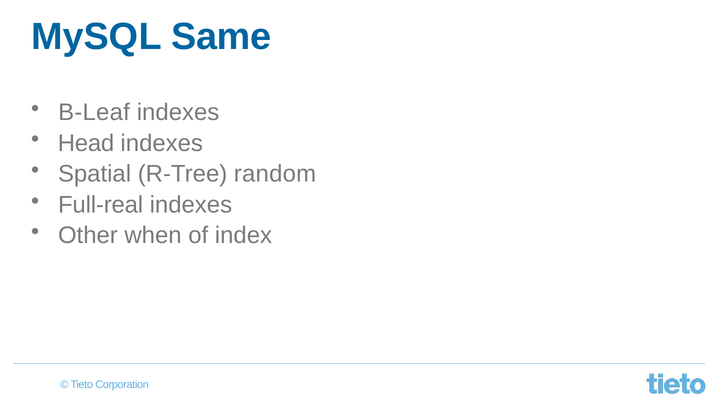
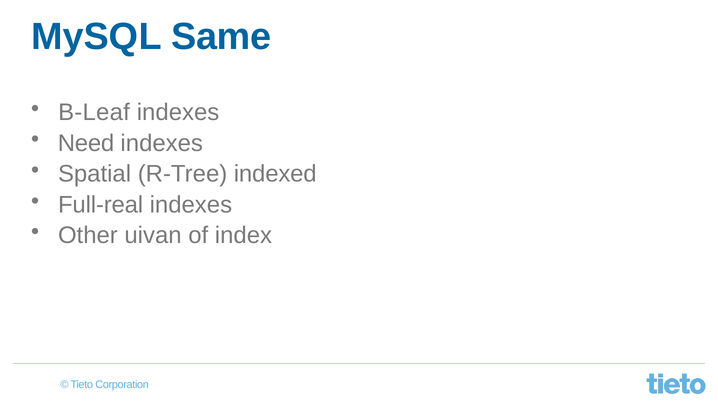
Head: Head -> Need
random: random -> indexed
when: when -> uivan
